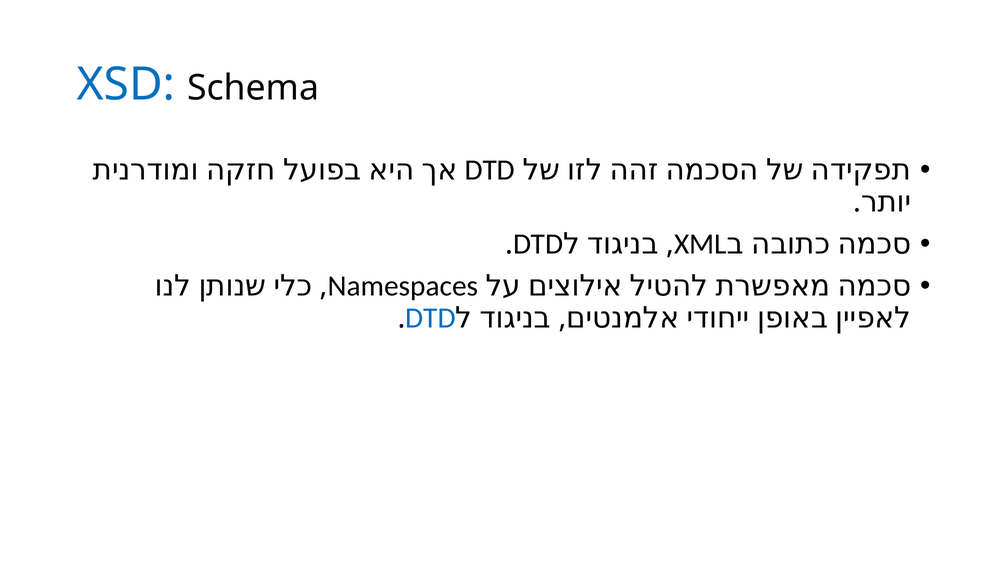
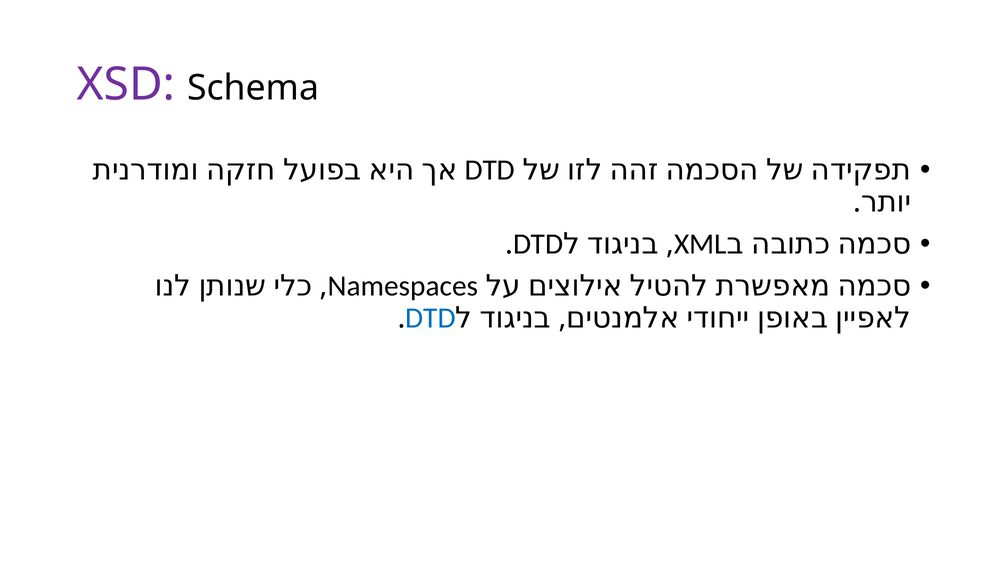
XSD colour: blue -> purple
